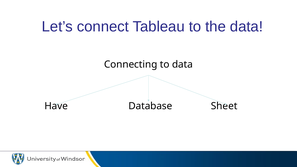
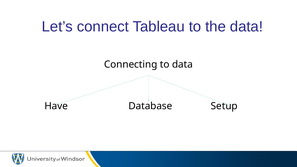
Sheet: Sheet -> Setup
